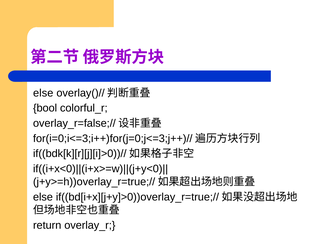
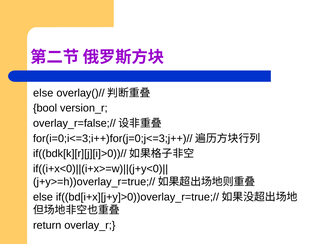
colorful_r: colorful_r -> version_r
